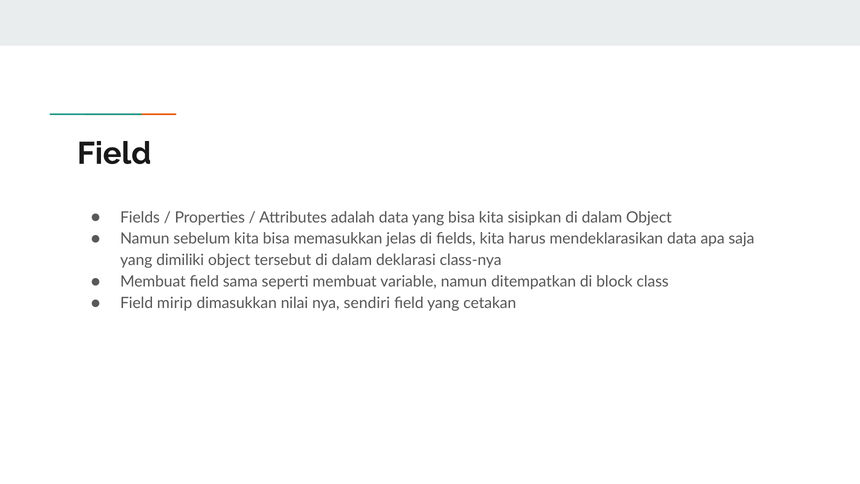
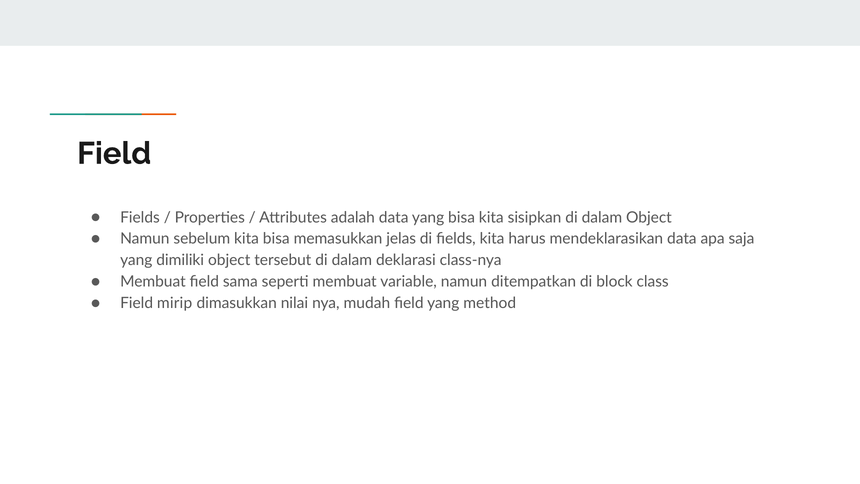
sendiri: sendiri -> mudah
cetakan: cetakan -> method
